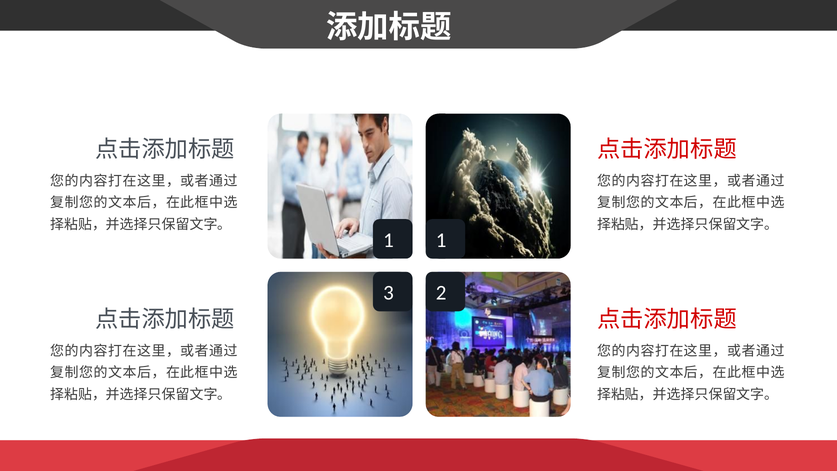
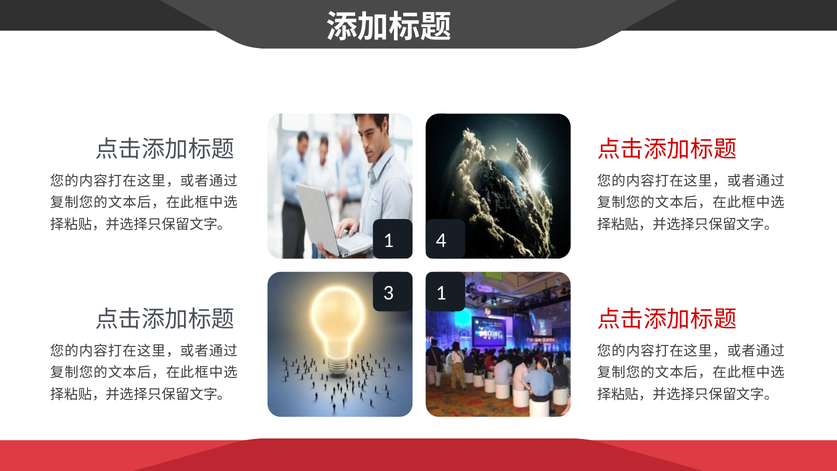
1 1: 1 -> 4
3 2: 2 -> 1
